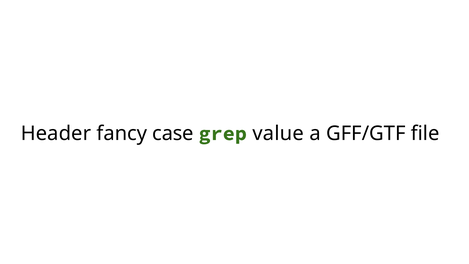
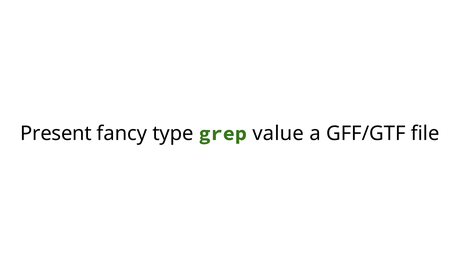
Header: Header -> Present
case: case -> type
